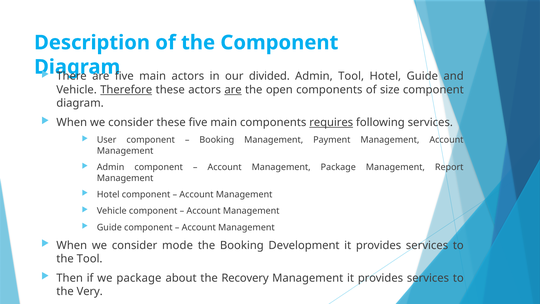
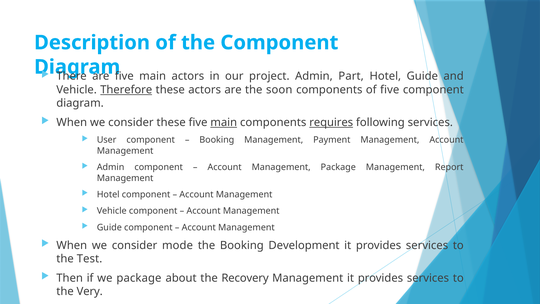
divided: divided -> project
Admin Tool: Tool -> Part
are at (233, 90) underline: present -> none
open: open -> soon
of size: size -> five
main at (224, 122) underline: none -> present
the Tool: Tool -> Test
